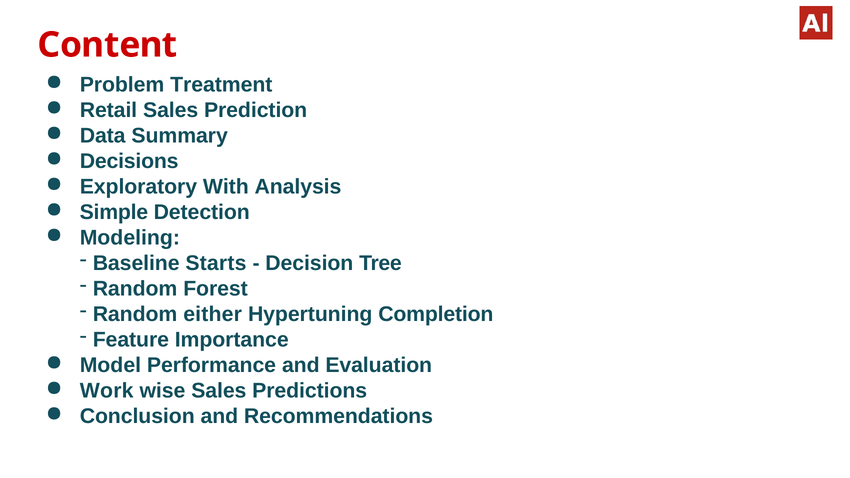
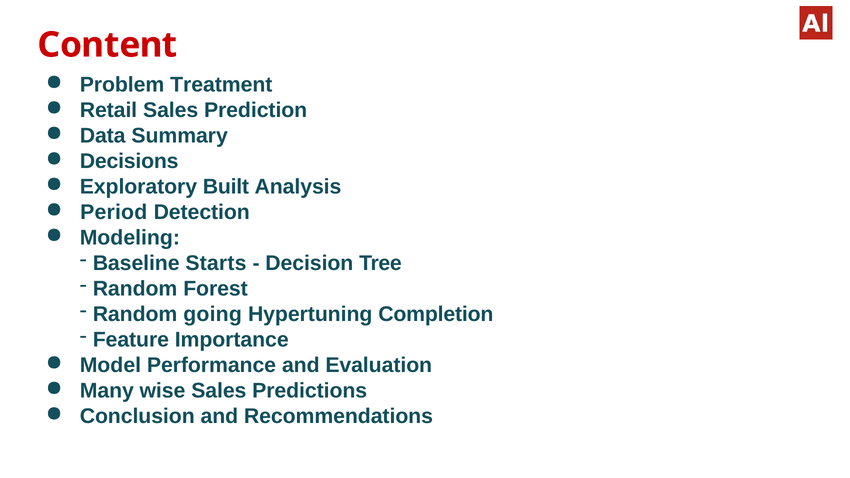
With: With -> Built
Simple: Simple -> Period
either: either -> going
Work: Work -> Many
